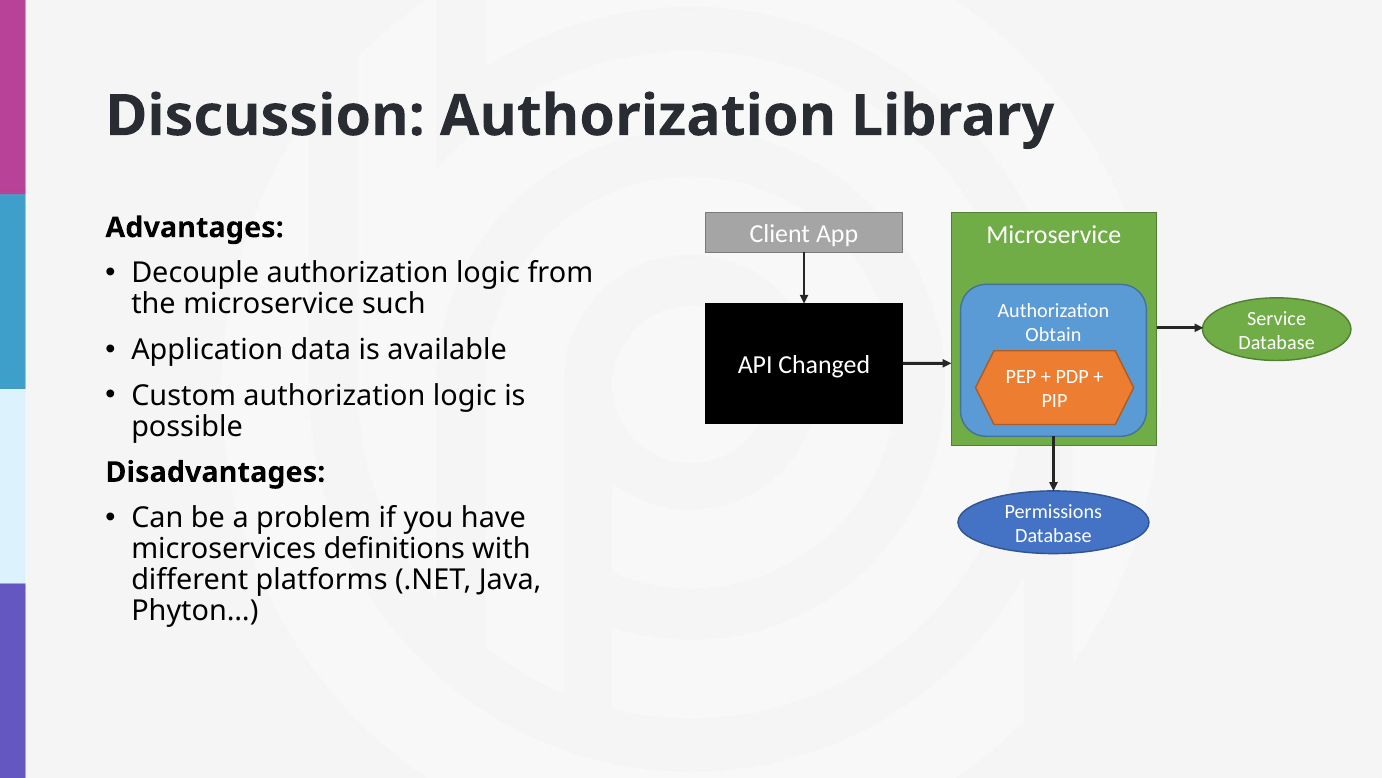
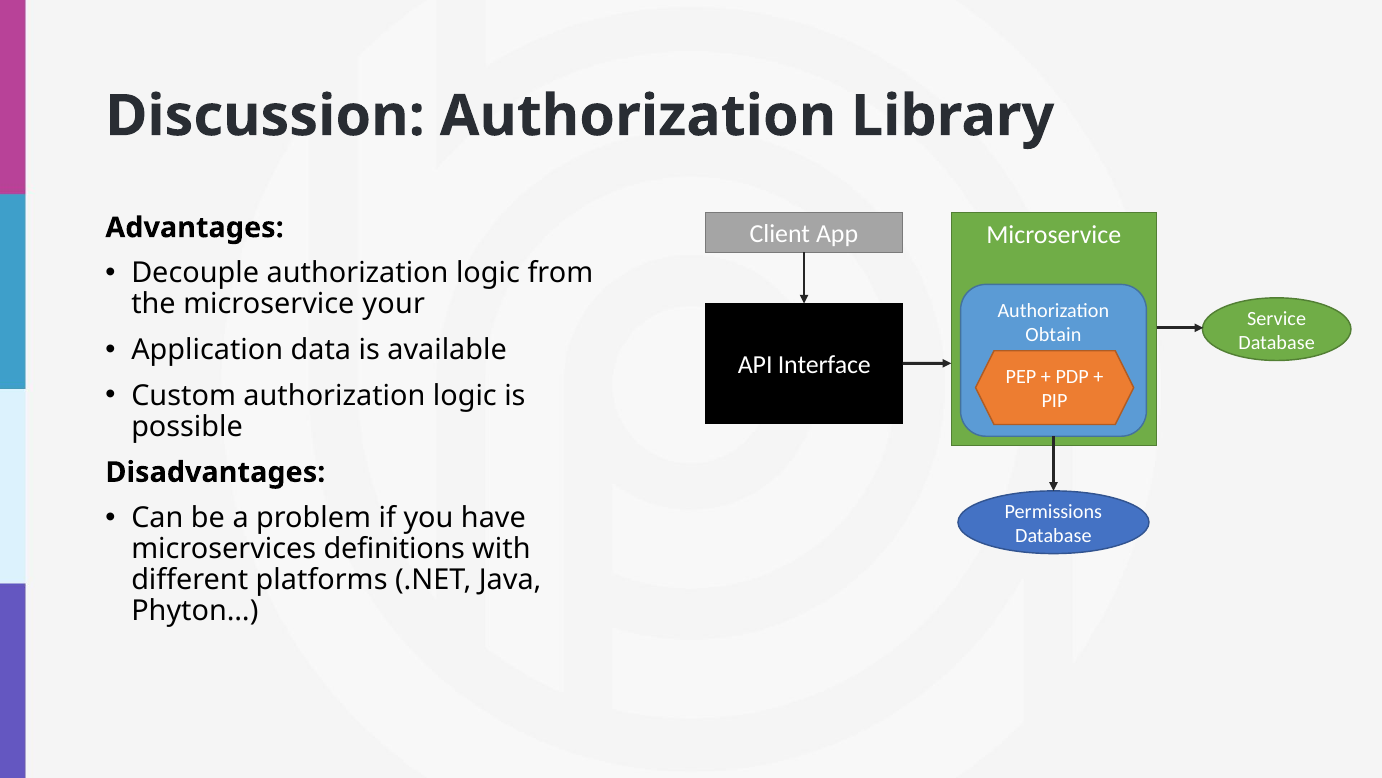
such: such -> your
Changed: Changed -> Interface
